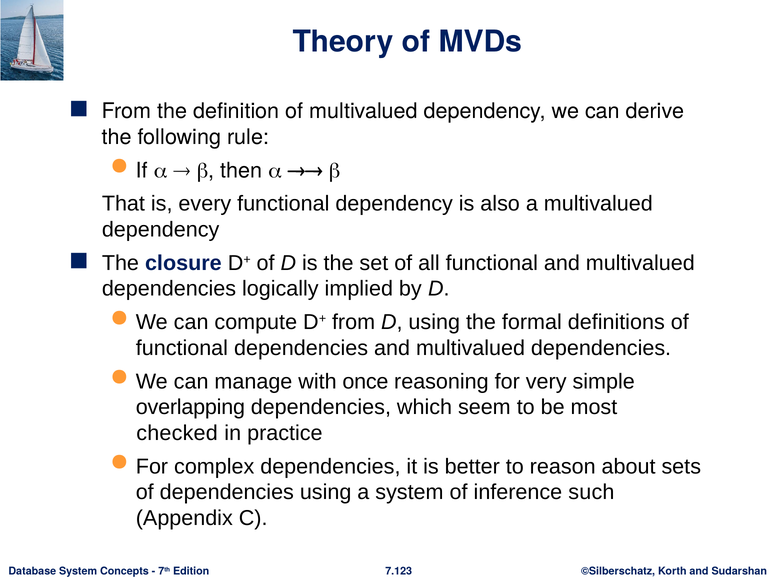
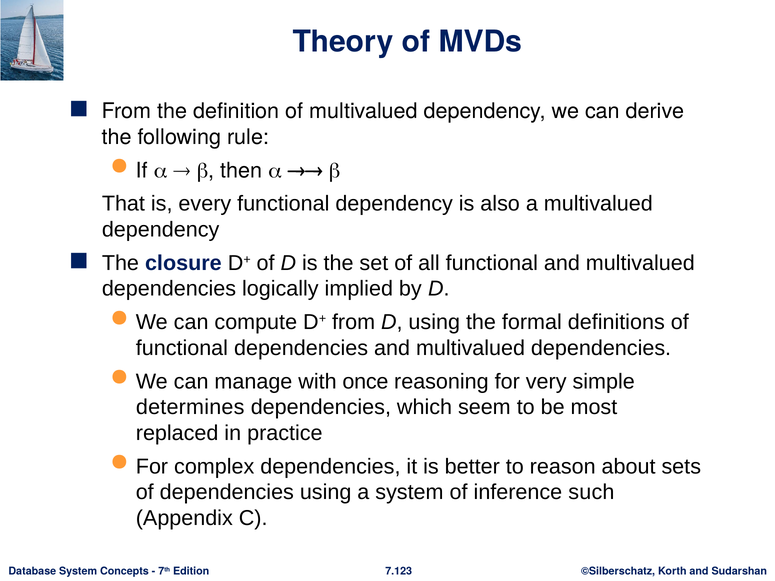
overlapping: overlapping -> determines
checked: checked -> replaced
